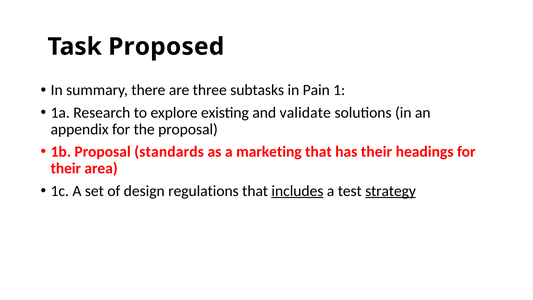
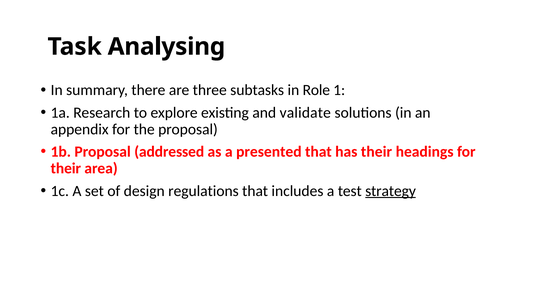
Proposed: Proposed -> Analysing
Pain: Pain -> Role
standards: standards -> addressed
marketing: marketing -> presented
includes underline: present -> none
